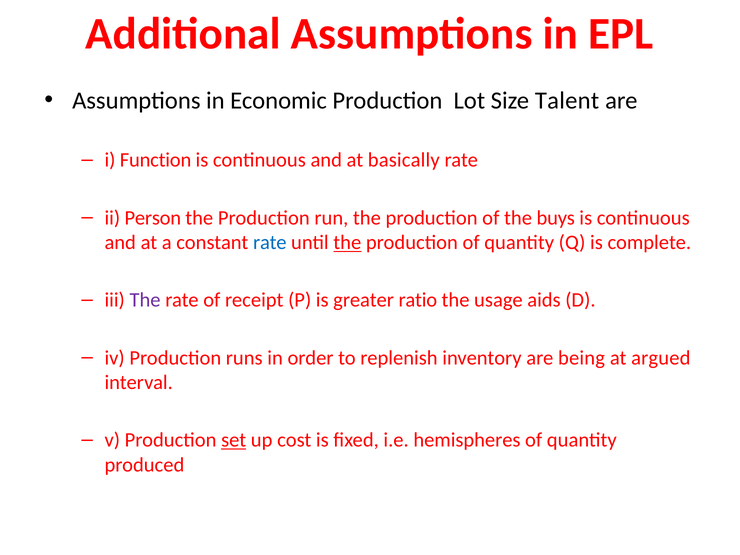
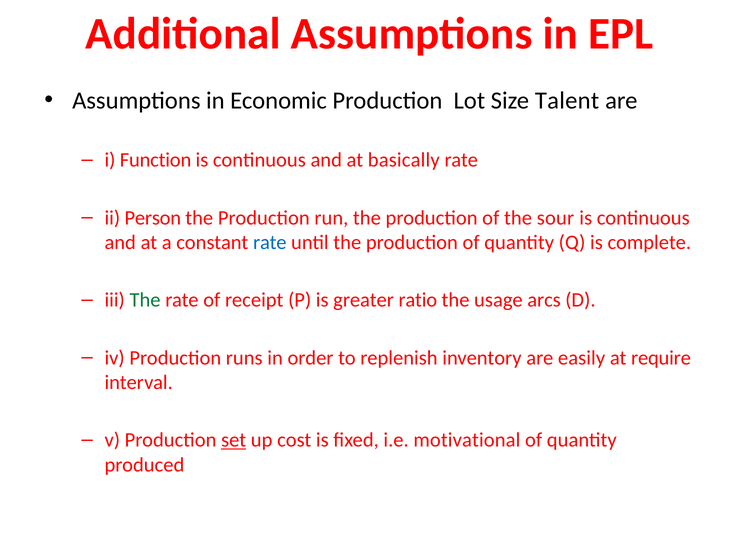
buys: buys -> sour
the at (347, 243) underline: present -> none
The at (145, 300) colour: purple -> green
aids: aids -> arcs
being: being -> easily
argued: argued -> require
hemispheres: hemispheres -> motivational
